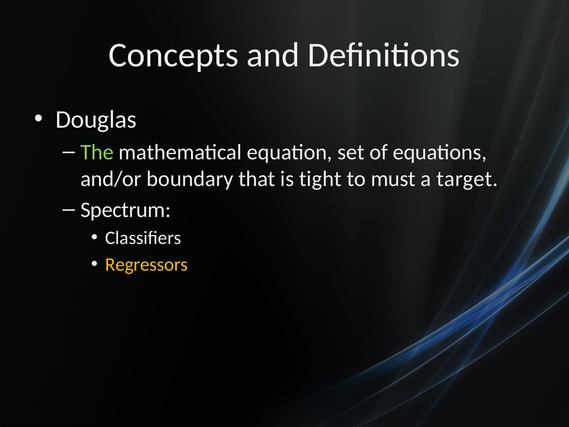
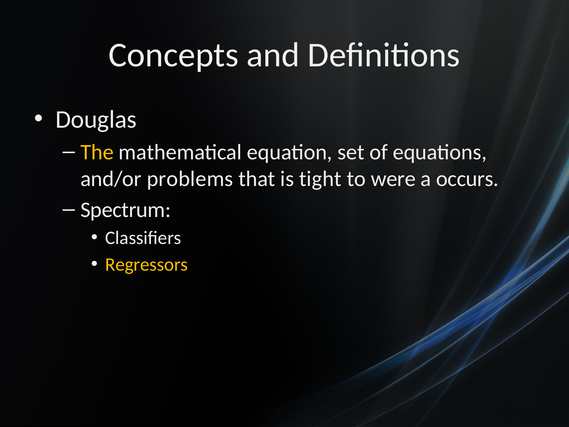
The colour: light green -> yellow
boundary: boundary -> problems
must: must -> were
target: target -> occurs
